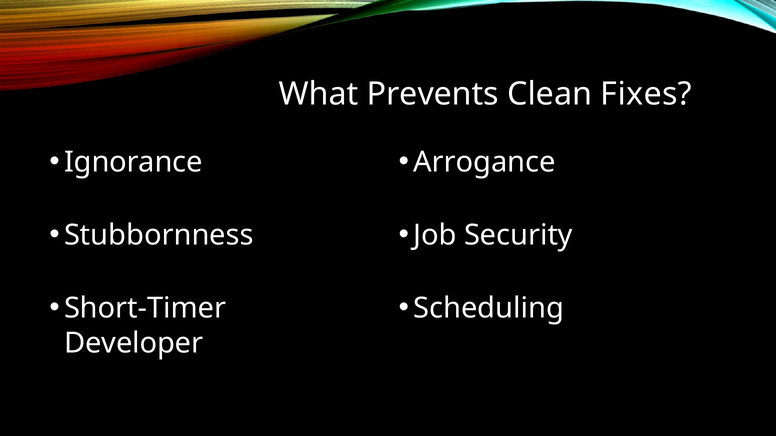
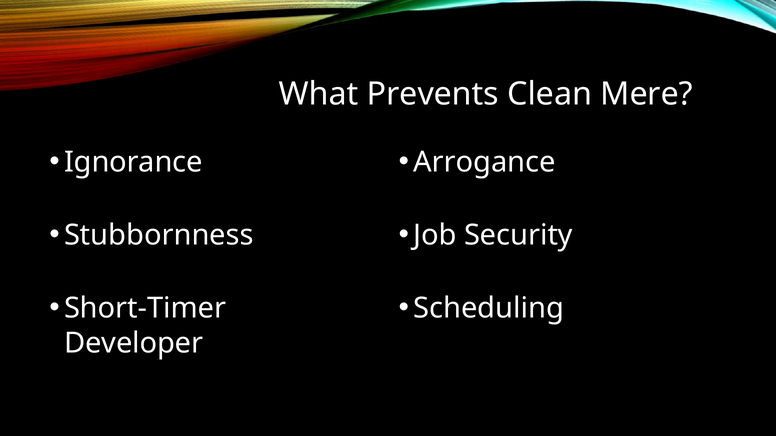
Fixes: Fixes -> Mere
